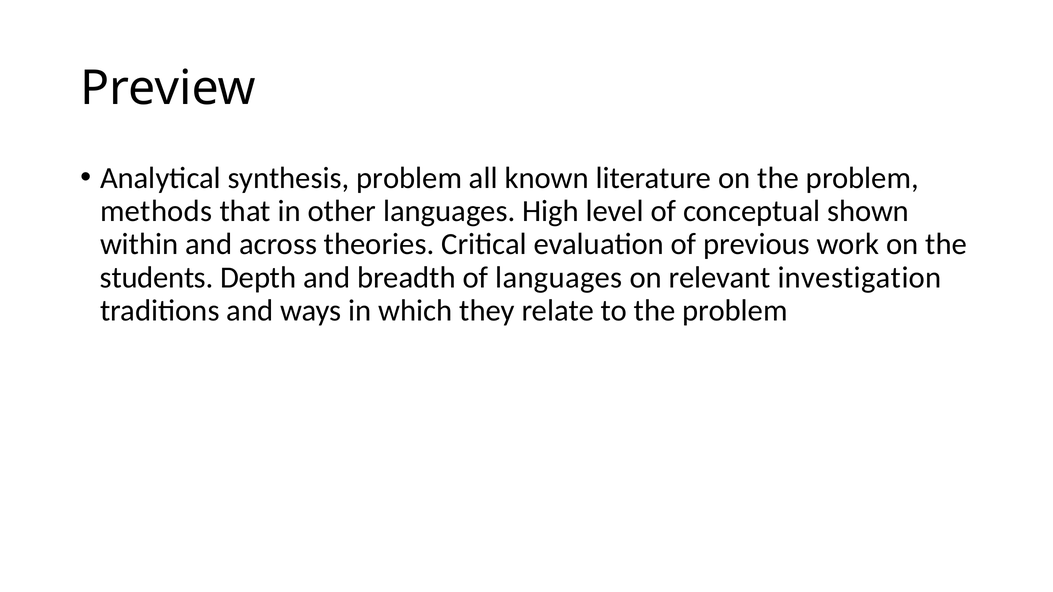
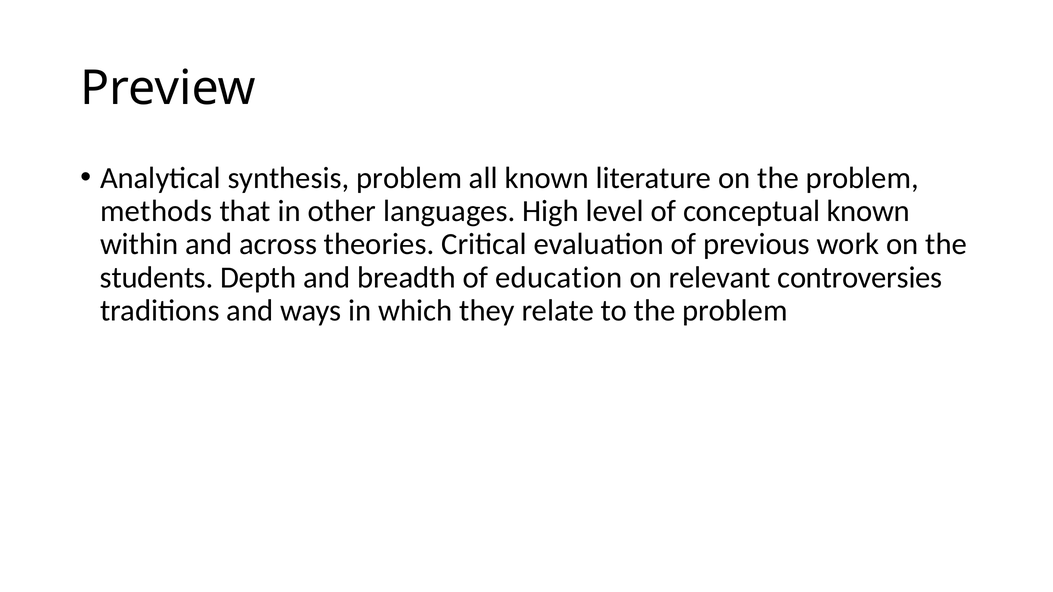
conceptual shown: shown -> known
of languages: languages -> education
investigation: investigation -> controversies
